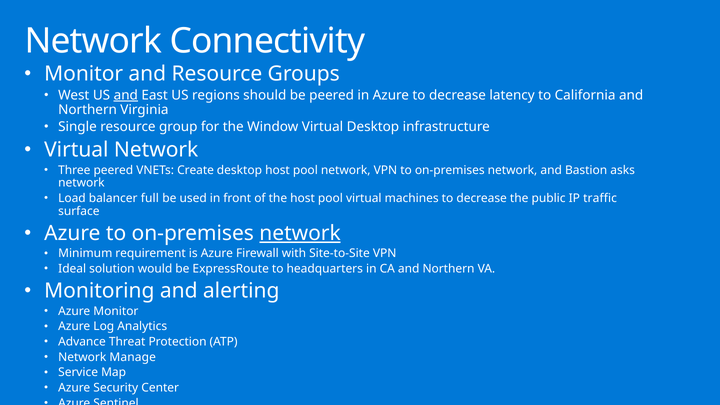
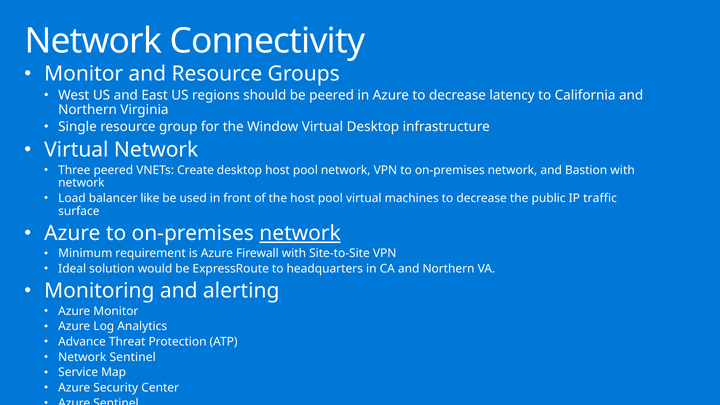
and at (126, 95) underline: present -> none
Bastion asks: asks -> with
full: full -> like
Network Manage: Manage -> Sentinel
